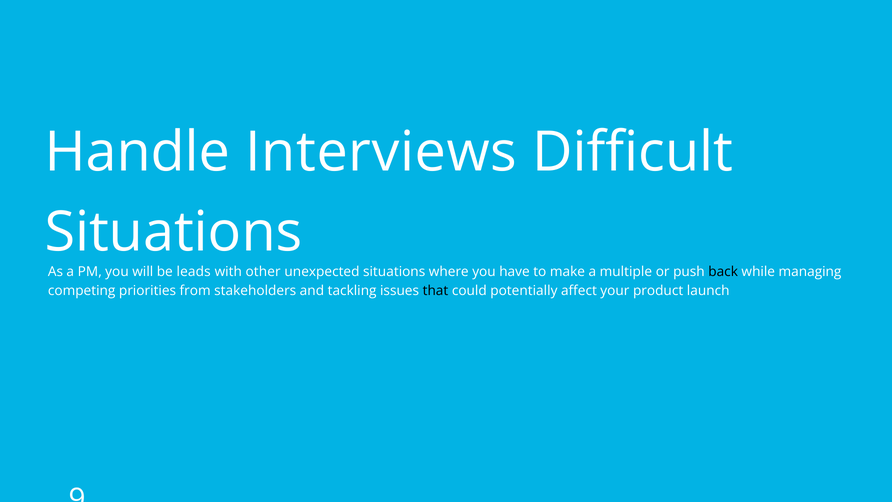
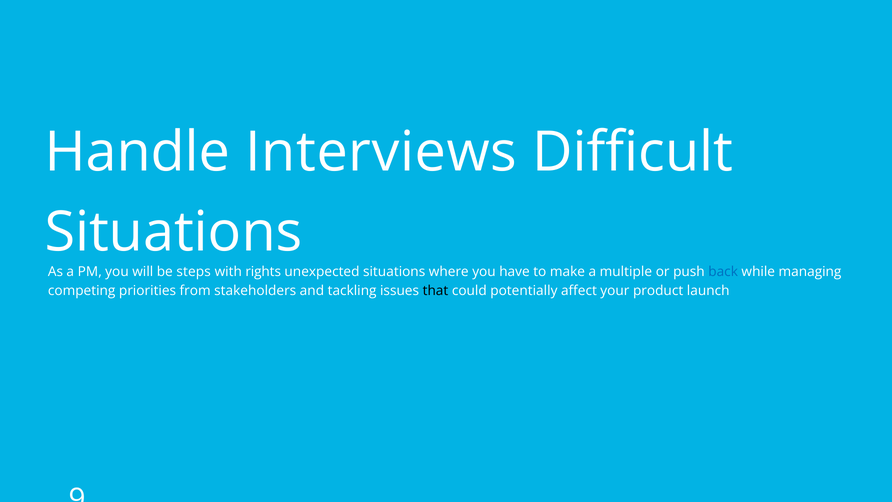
leads: leads -> steps
with other: other -> rights
back colour: black -> blue
